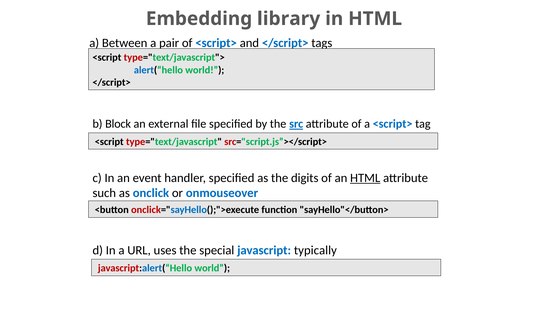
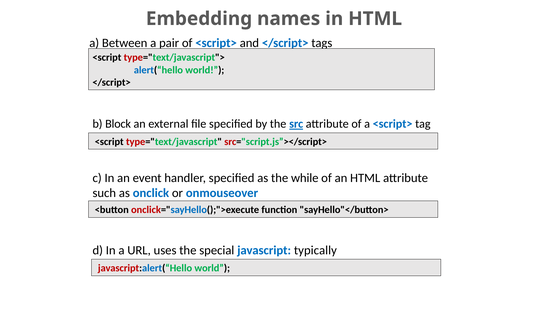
library: library -> names
digits: digits -> while
HTML at (365, 178) underline: present -> none
